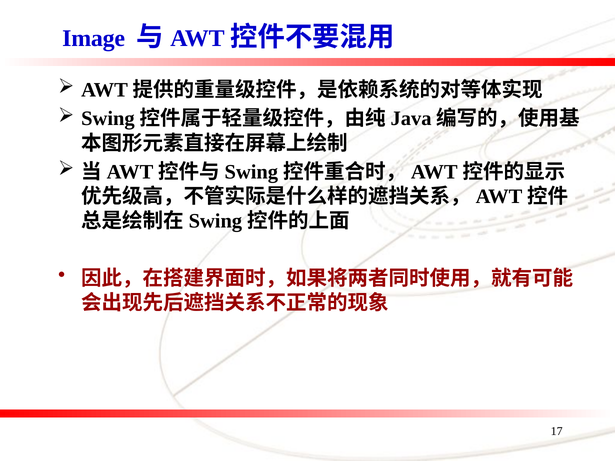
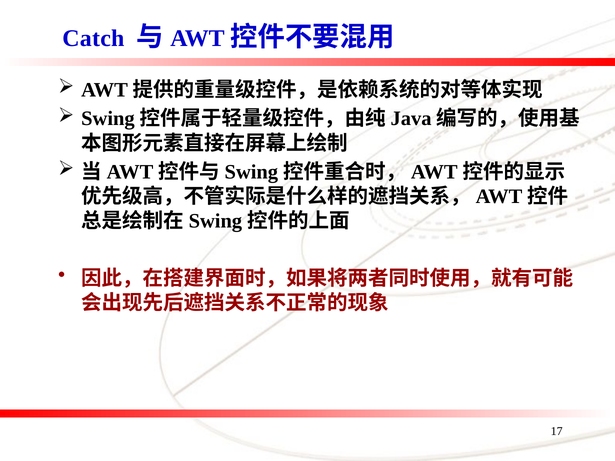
Image: Image -> Catch
